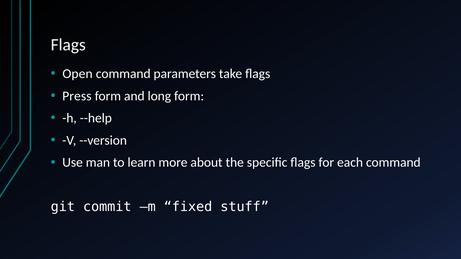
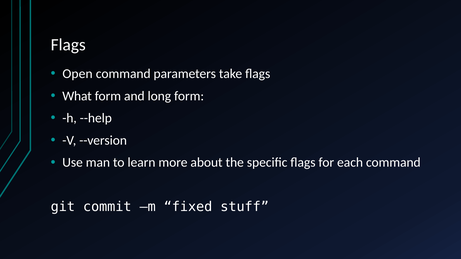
Press: Press -> What
